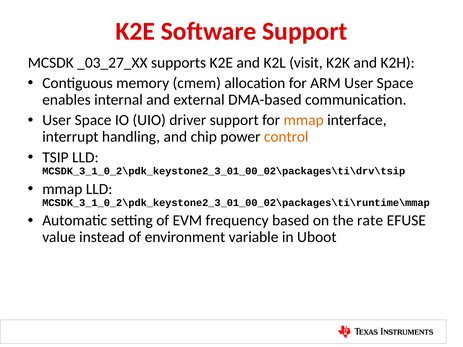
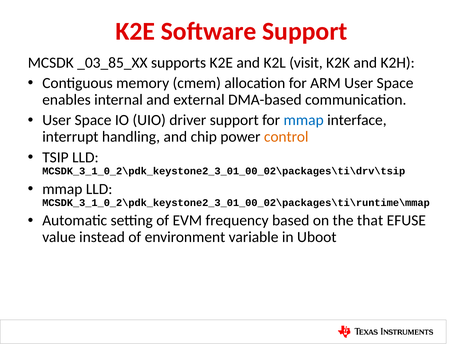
_03_27_XX: _03_27_XX -> _03_85_XX
mmap at (304, 120) colour: orange -> blue
rate: rate -> that
